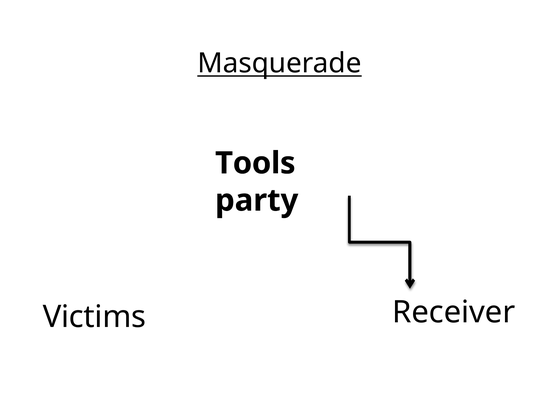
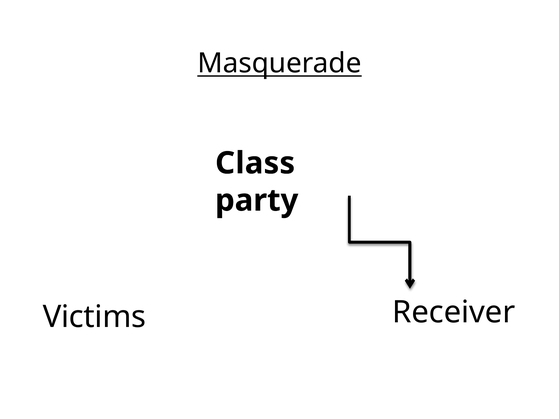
Tools: Tools -> Class
